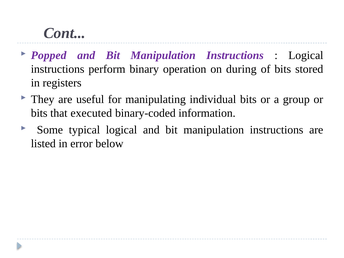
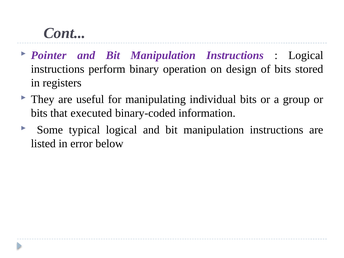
Popped: Popped -> Pointer
during: during -> design
